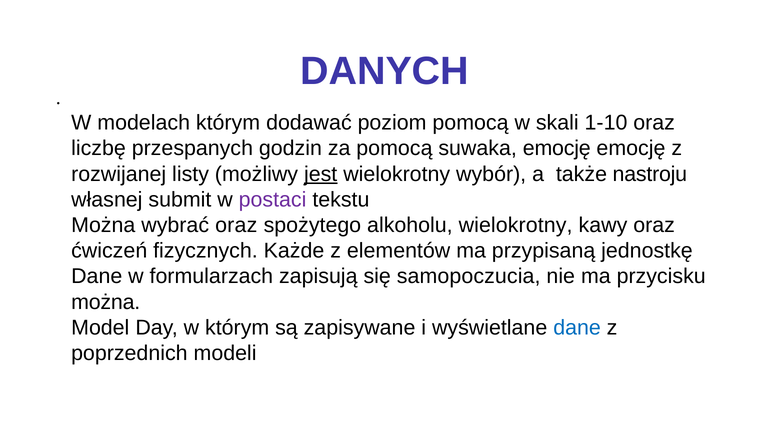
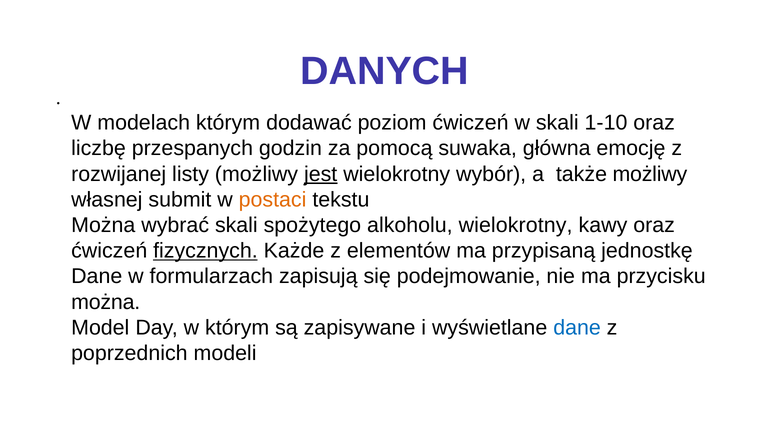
poziom pomocą: pomocą -> ćwiczeń
suwaka emocję: emocję -> główna
także nastroju: nastroju -> możliwy
postaci colour: purple -> orange
wybrać oraz: oraz -> skali
fizycznych underline: none -> present
samopoczucia: samopoczucia -> podejmowanie
